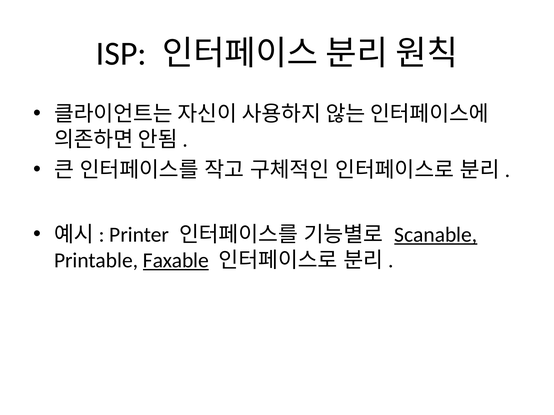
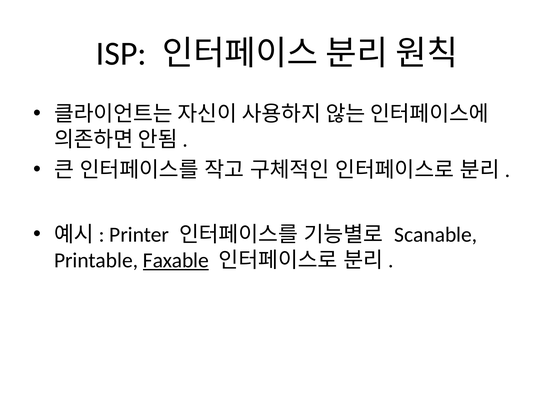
Scanable underline: present -> none
